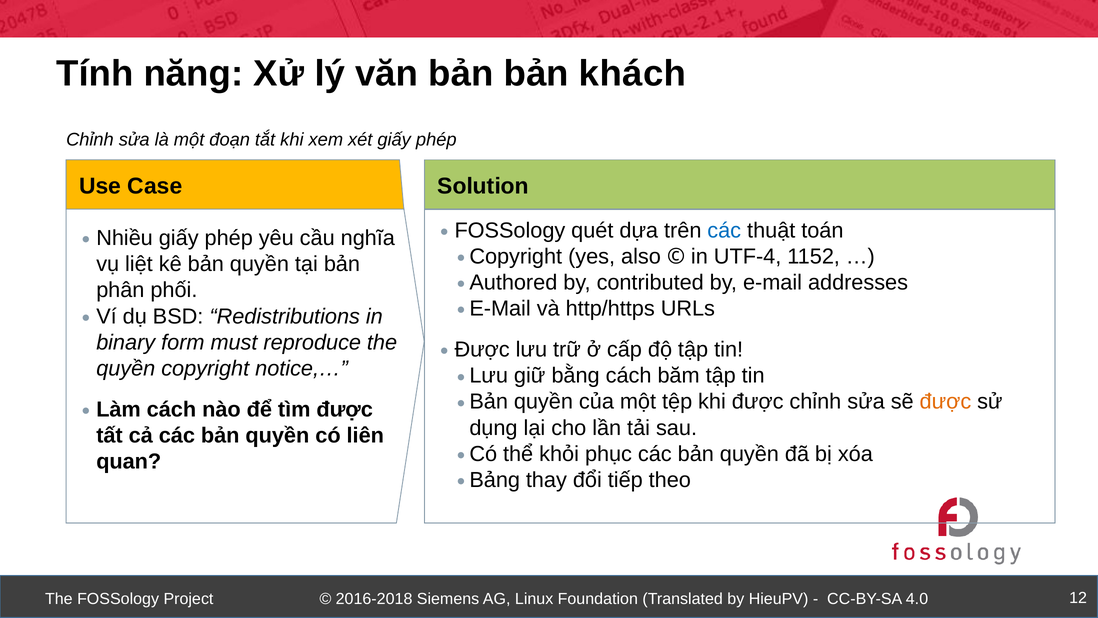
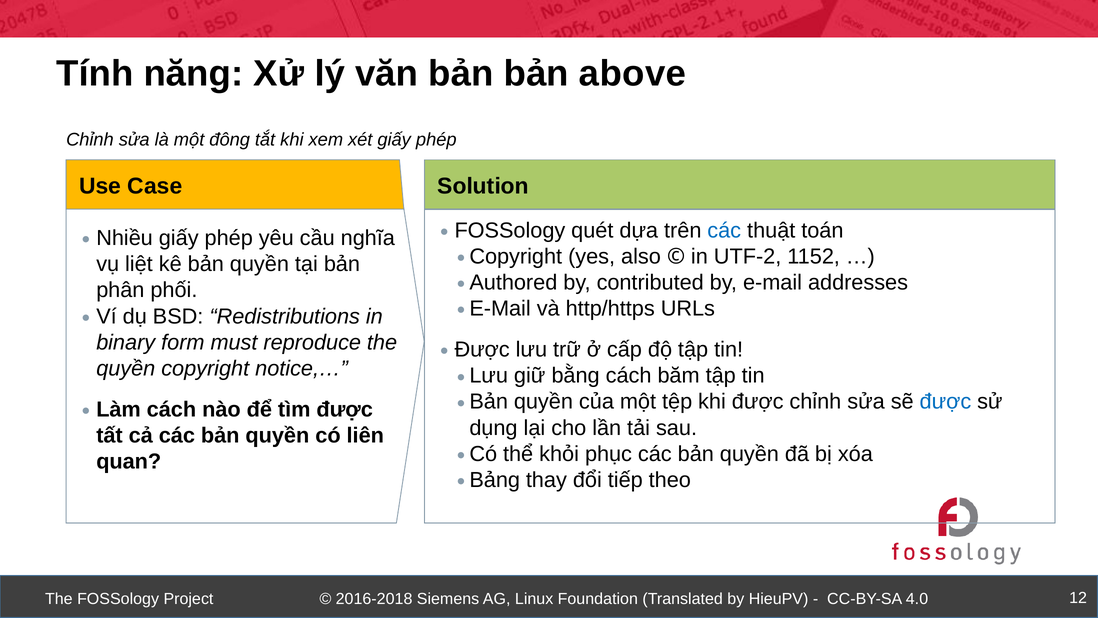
khách: khách -> above
đoạn: đoạn -> đông
UTF-4: UTF-4 -> UTF-2
được at (945, 402) colour: orange -> blue
